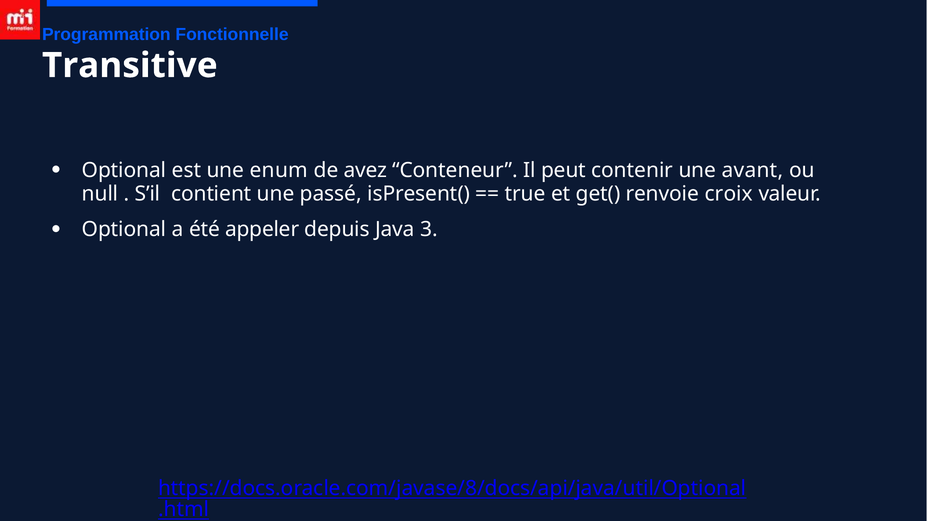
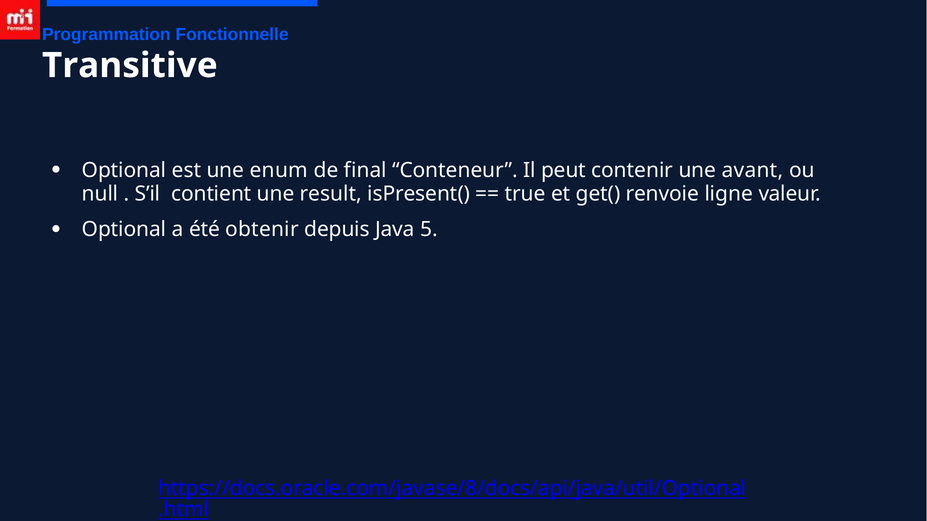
avez: avez -> final
passé: passé -> result
croix: croix -> ligne
appeler: appeler -> obtenir
3: 3 -> 5
